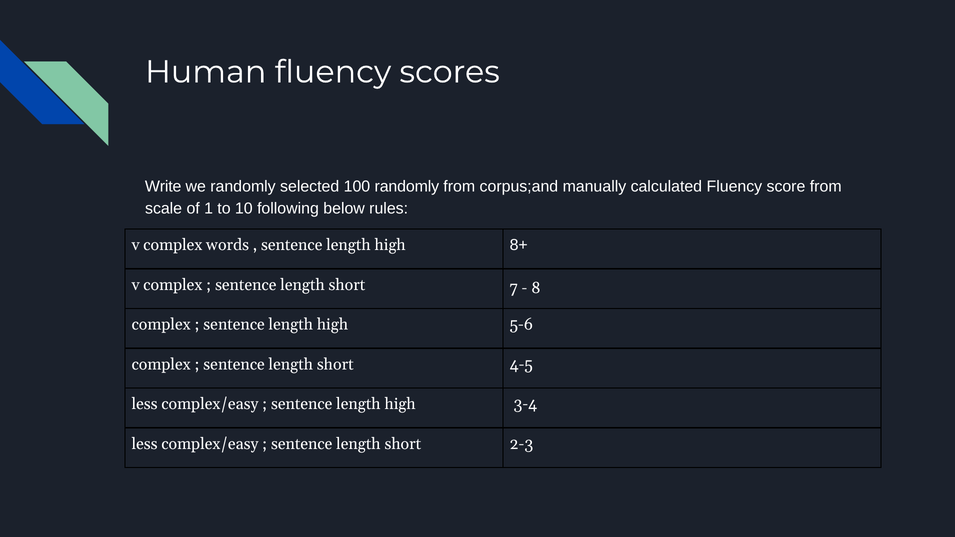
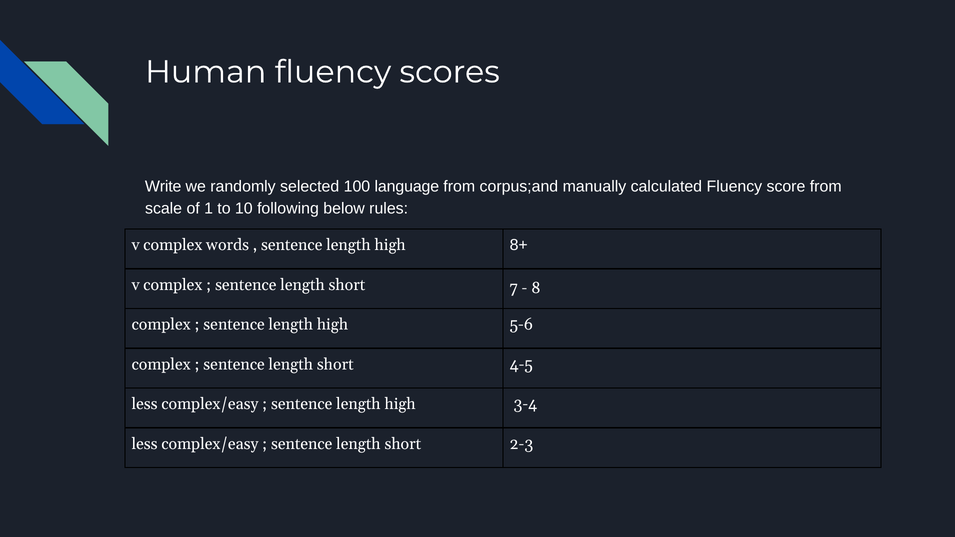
100 randomly: randomly -> language
